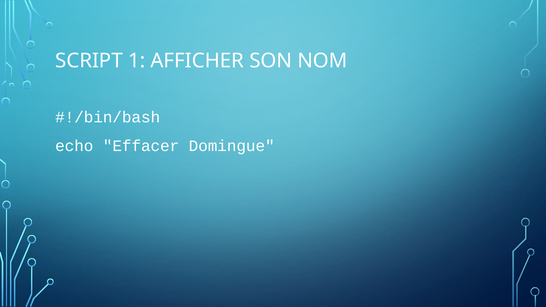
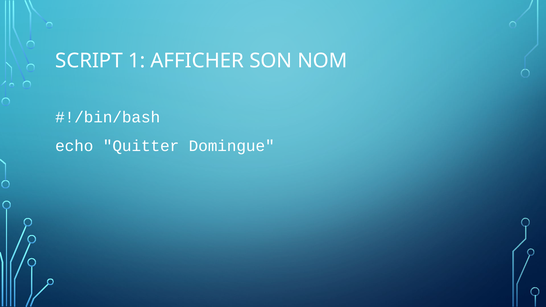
Effacer: Effacer -> Quitter
